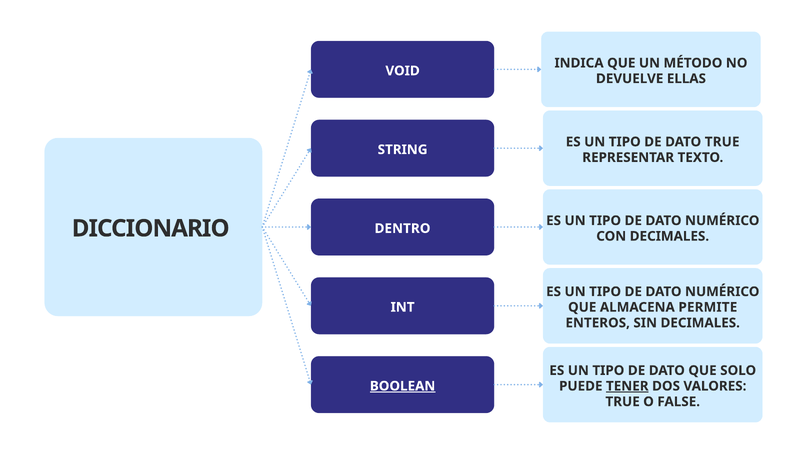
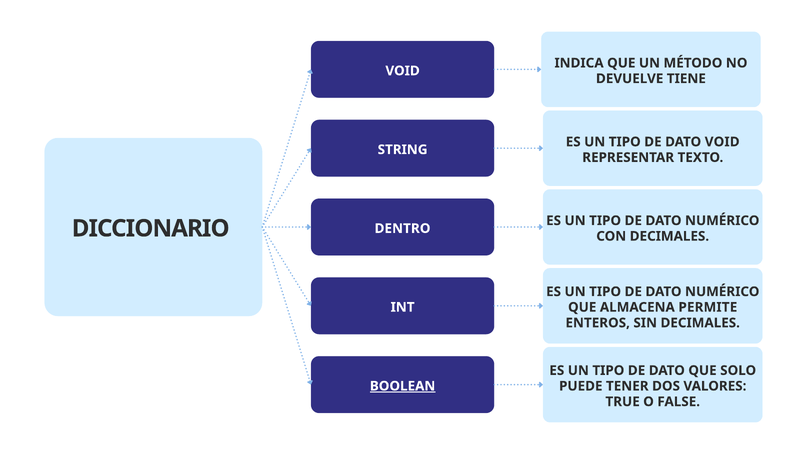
ELLAS: ELLAS -> TIENE
DATO TRUE: TRUE -> VOID
TENER underline: present -> none
